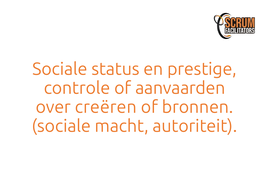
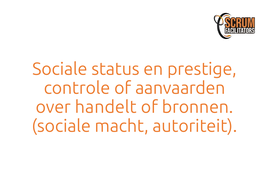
creëren: creëren -> handelt
